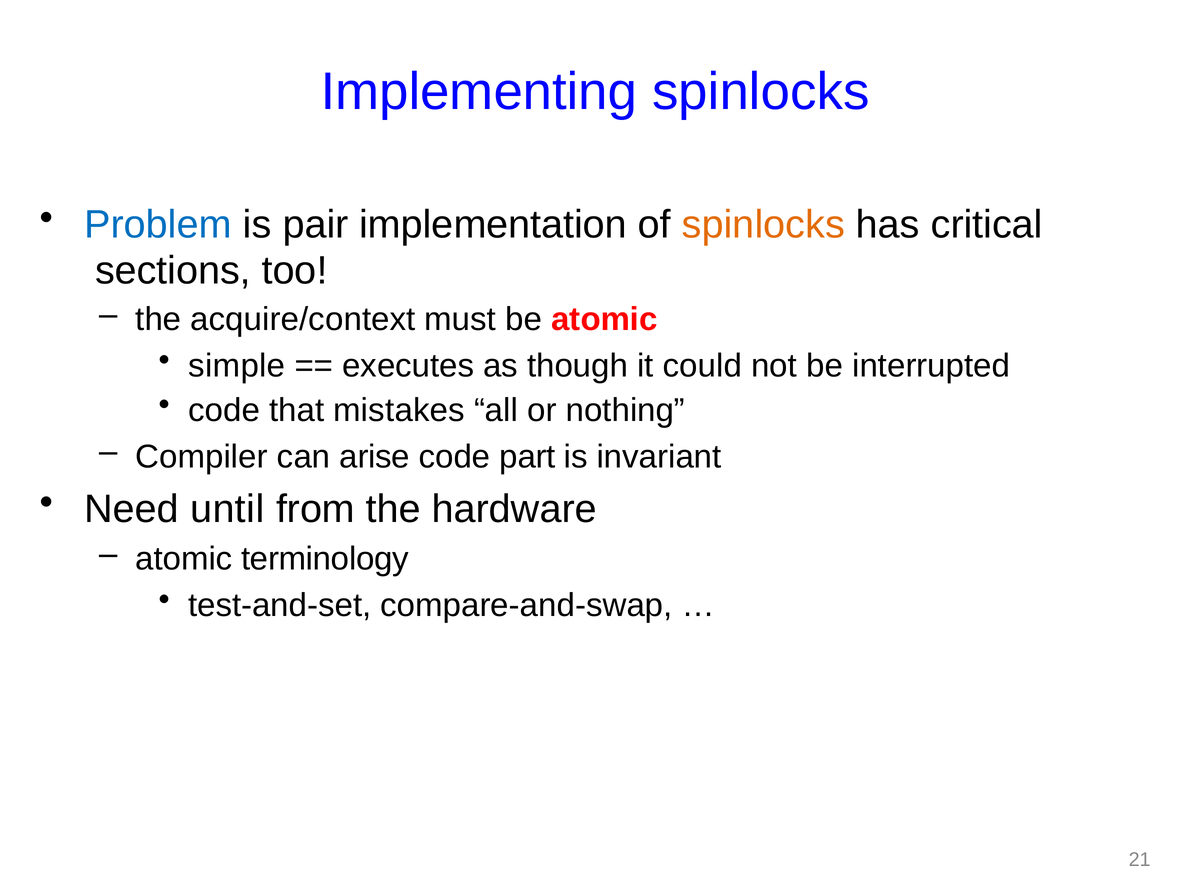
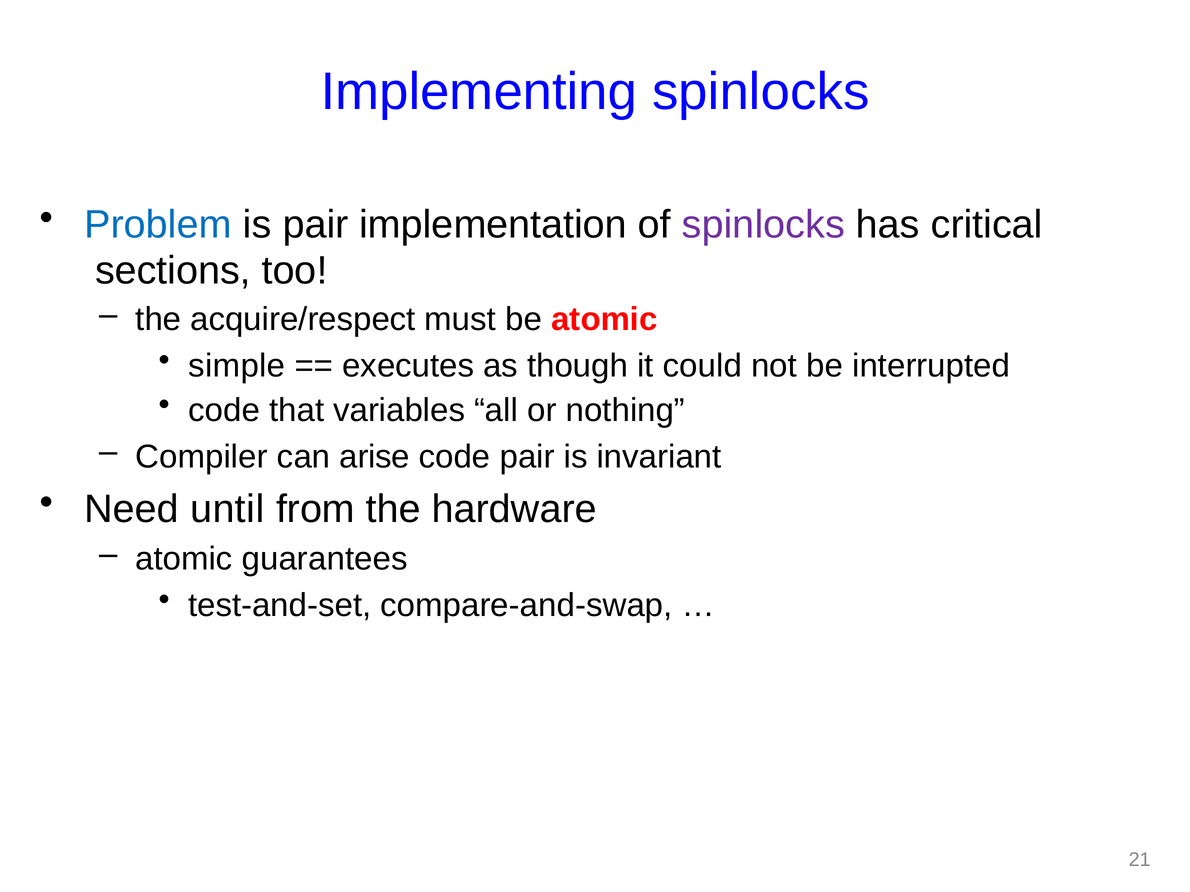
spinlocks at (763, 225) colour: orange -> purple
acquire/context: acquire/context -> acquire/respect
mistakes: mistakes -> variables
code part: part -> pair
terminology: terminology -> guarantees
